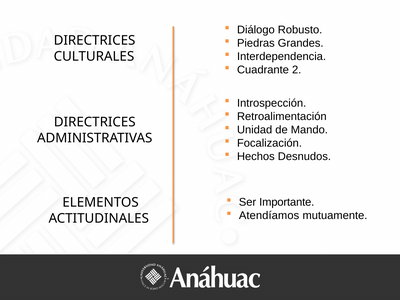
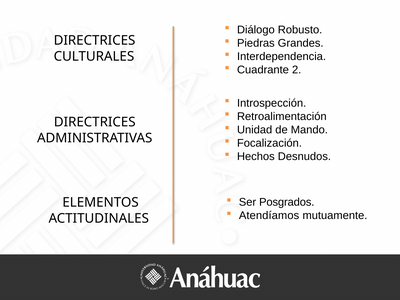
Importante: Importante -> Posgrados
